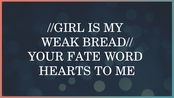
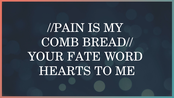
//GIRL: //GIRL -> //PAIN
WEAK: WEAK -> COMB
